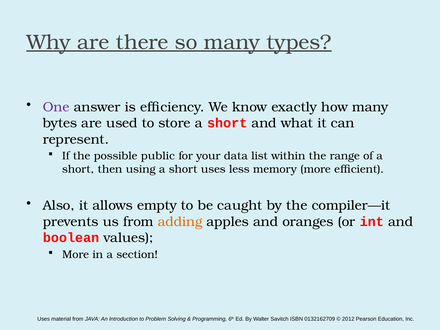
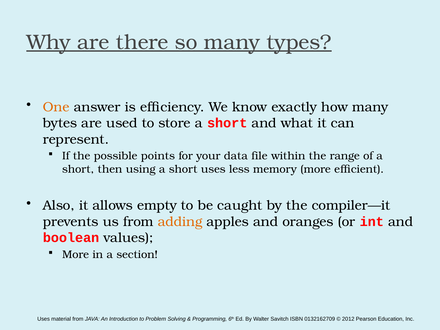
One colour: purple -> orange
public: public -> points
list: list -> file
